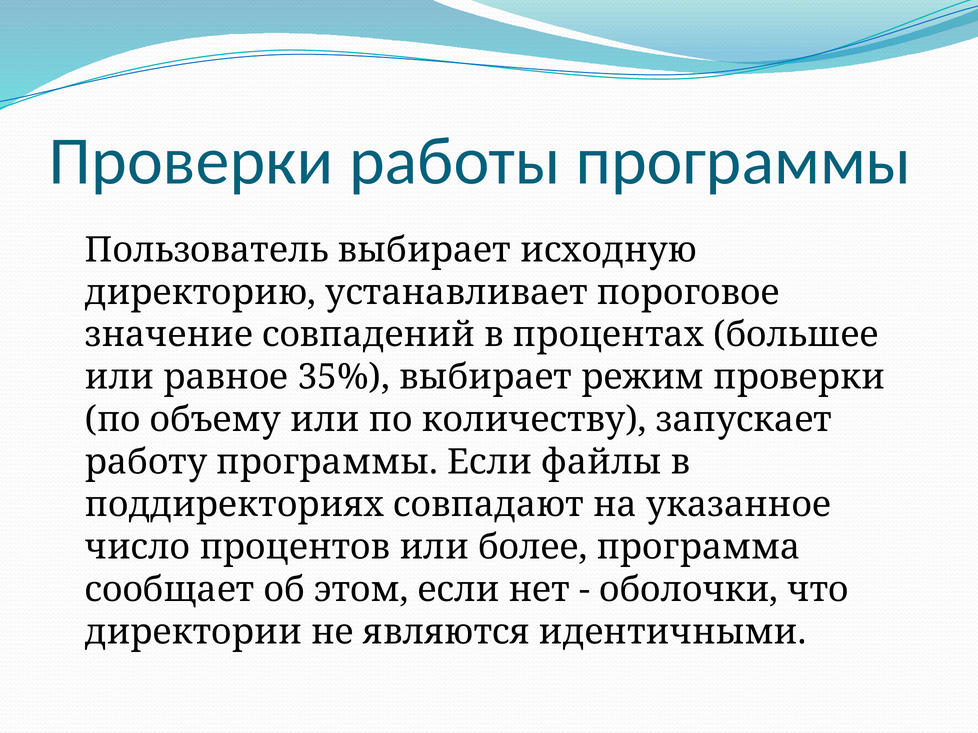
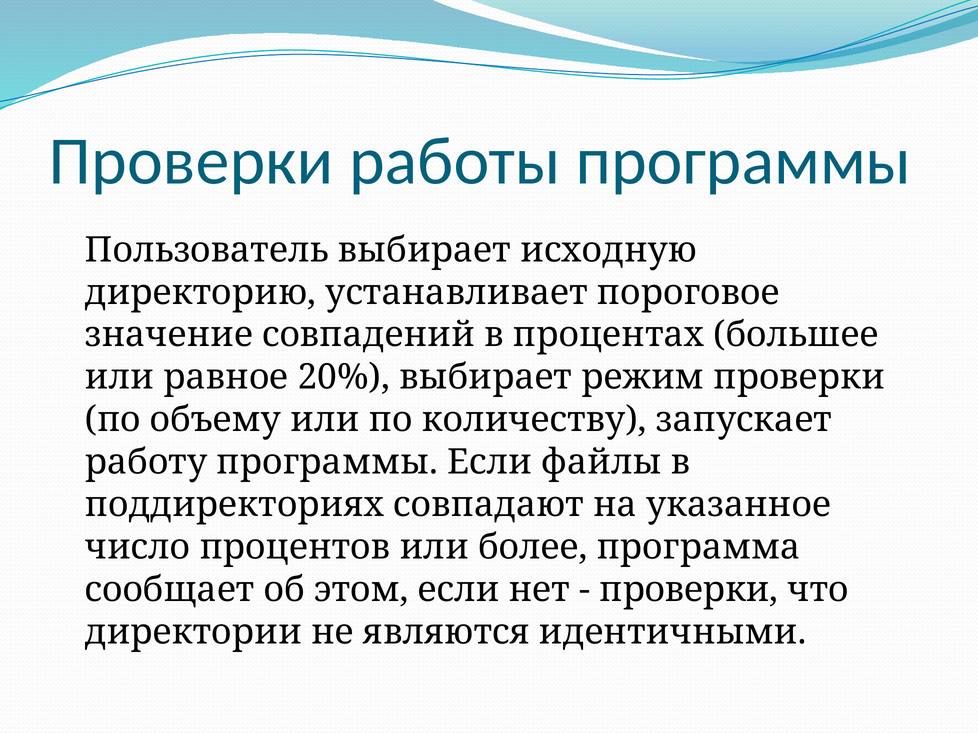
35%: 35% -> 20%
оболочки at (689, 590): оболочки -> проверки
